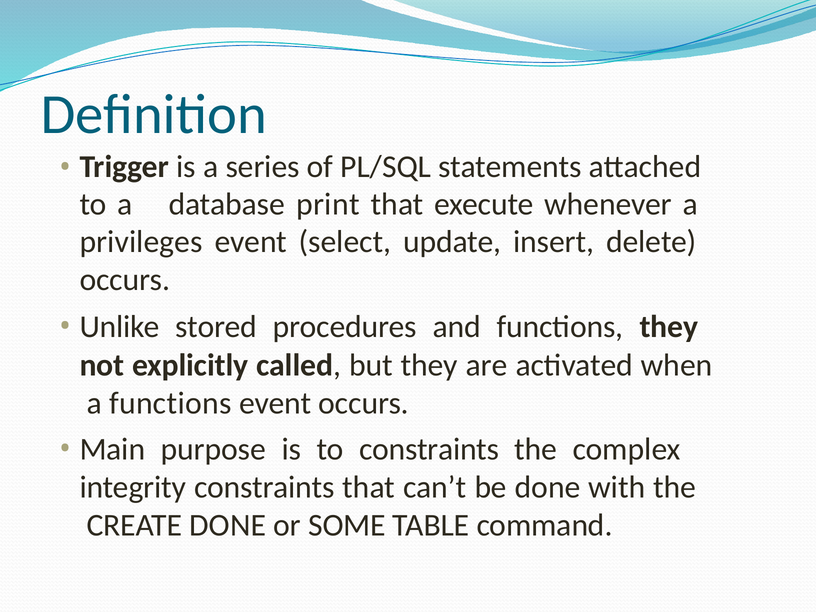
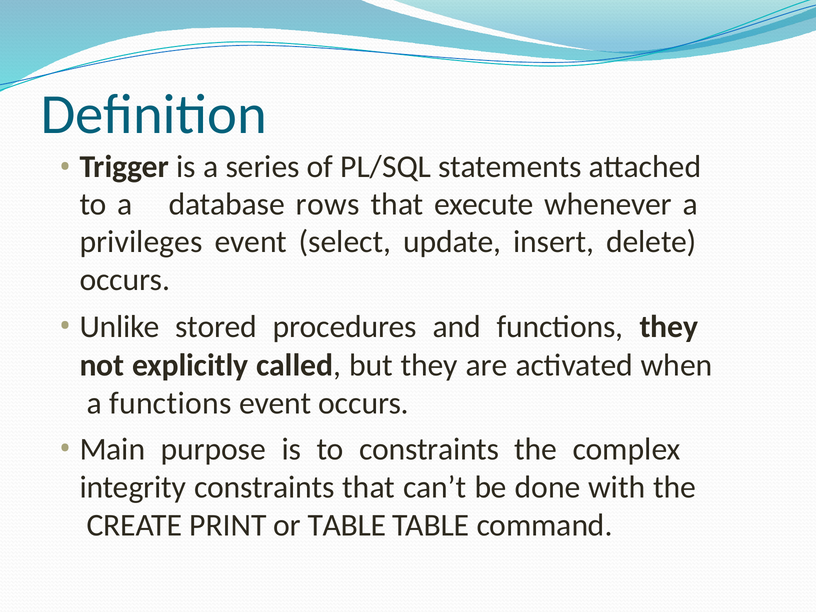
print: print -> rows
CREATE DONE: DONE -> PRINT
or SOME: SOME -> TABLE
